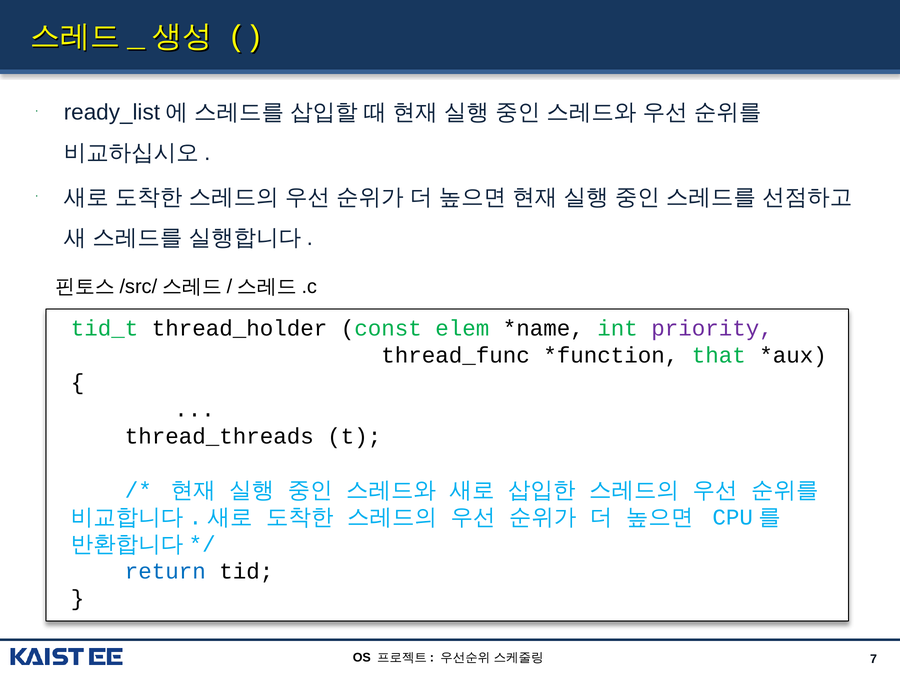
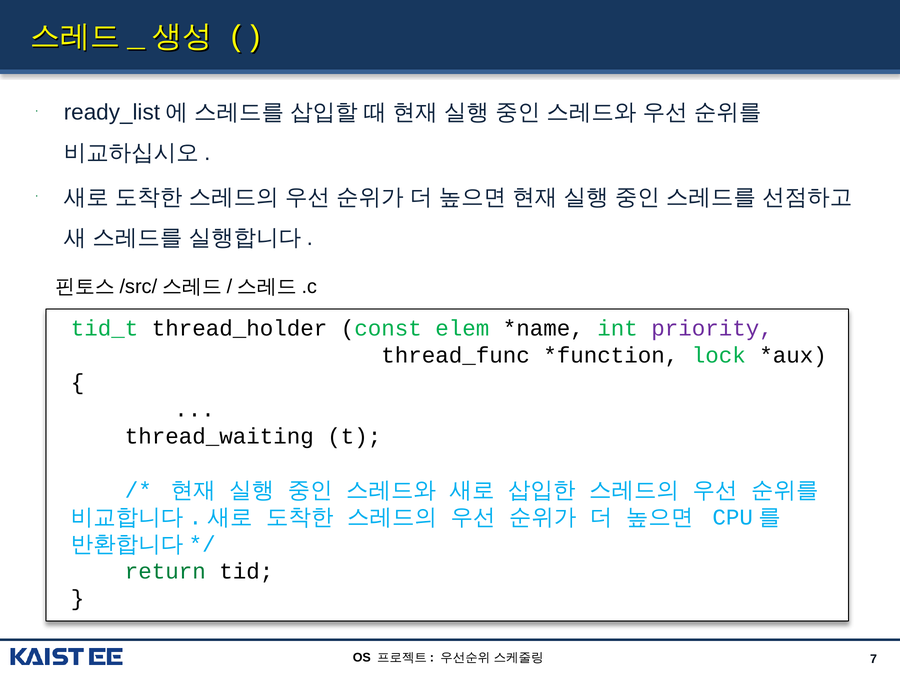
that: that -> lock
thread_threads: thread_threads -> thread_waiting
return colour: blue -> green
